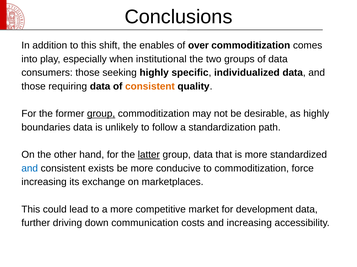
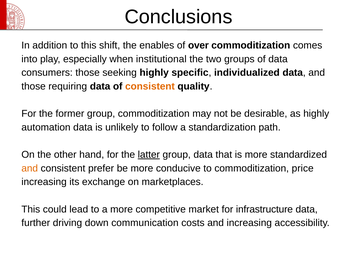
group at (101, 114) underline: present -> none
boundaries: boundaries -> automation
and at (30, 169) colour: blue -> orange
exists: exists -> prefer
force: force -> price
development: development -> infrastructure
